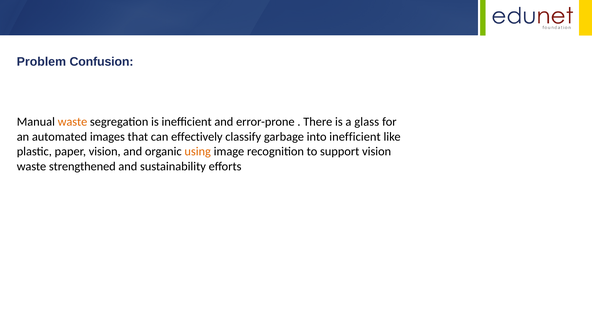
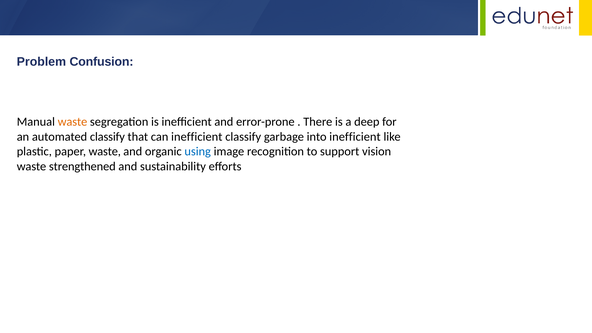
glass: glass -> deep
automated images: images -> classify
can effectively: effectively -> inefficient
paper vision: vision -> waste
using colour: orange -> blue
